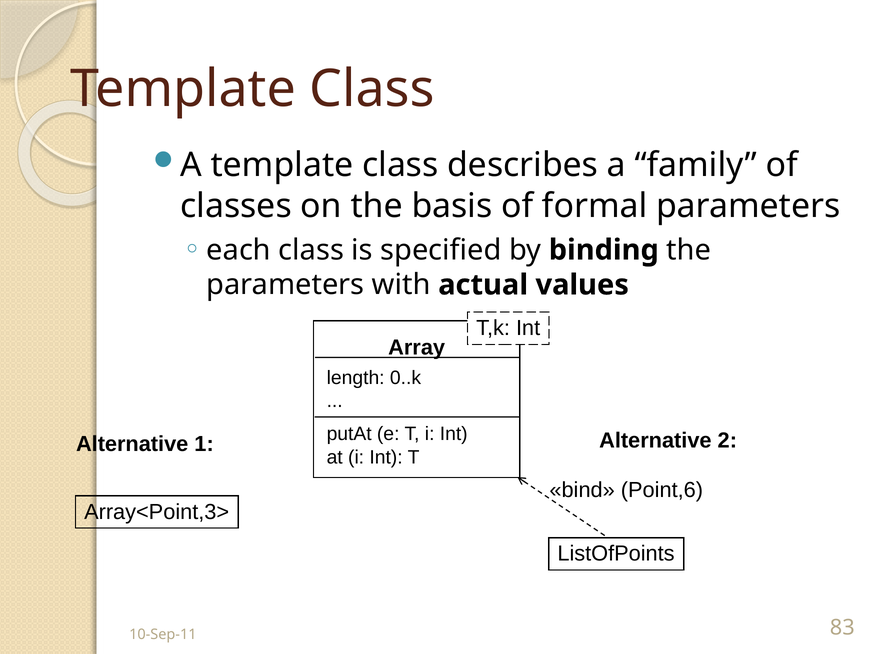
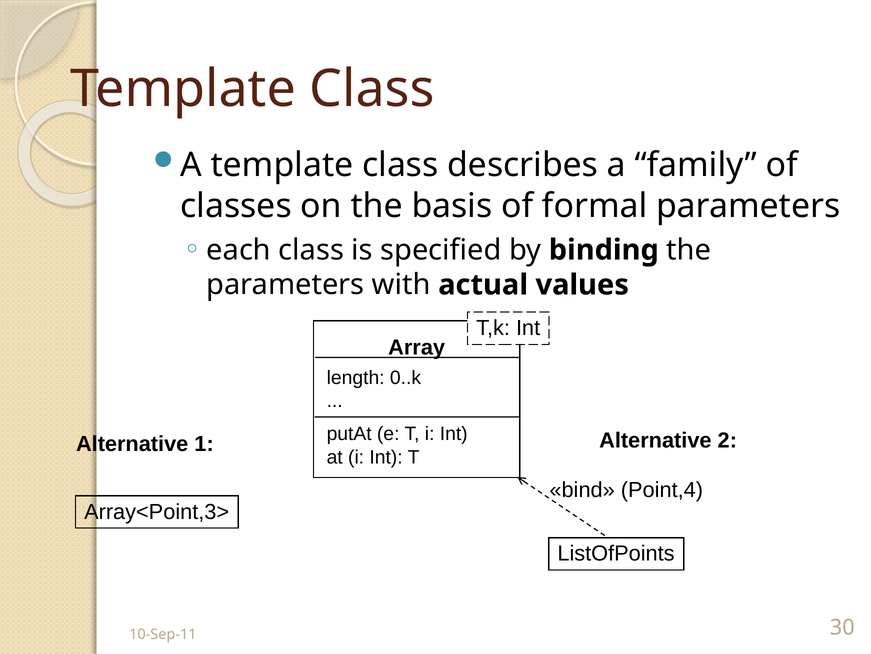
Point,6: Point,6 -> Point,4
83: 83 -> 30
